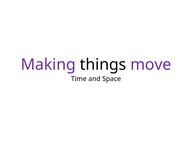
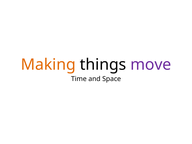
Making colour: purple -> orange
